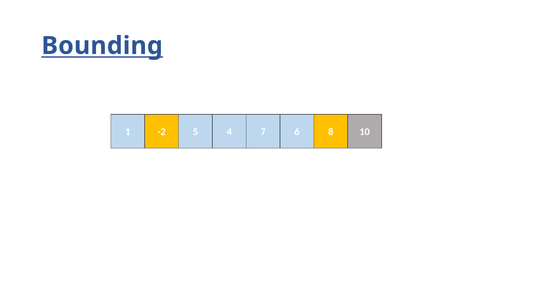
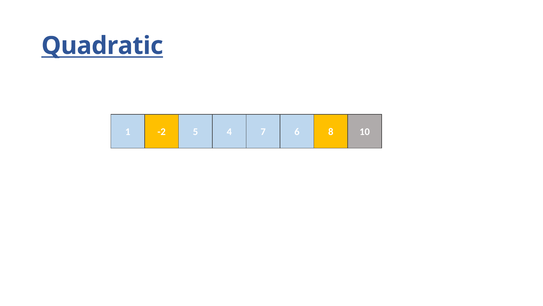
Bounding: Bounding -> Quadratic
